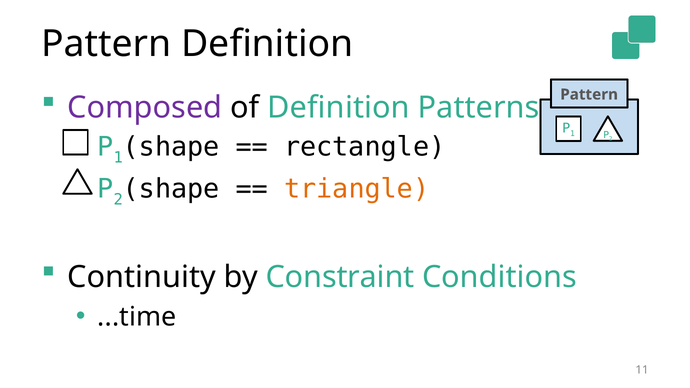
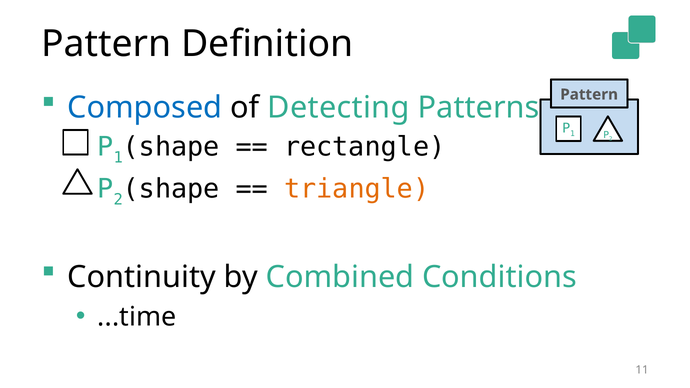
Composed colour: purple -> blue
of Definition: Definition -> Detecting
Constraint: Constraint -> Combined
